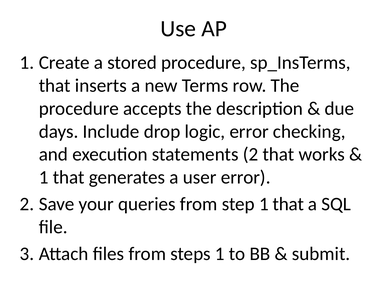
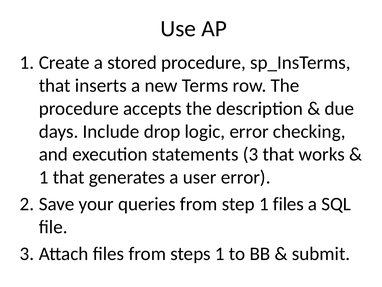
2: 2 -> 3
step 1 that: that -> files
